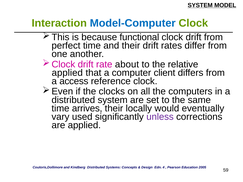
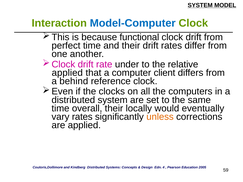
about: about -> under
access: access -> behind
arrives: arrives -> overall
vary used: used -> rates
unless colour: purple -> orange
